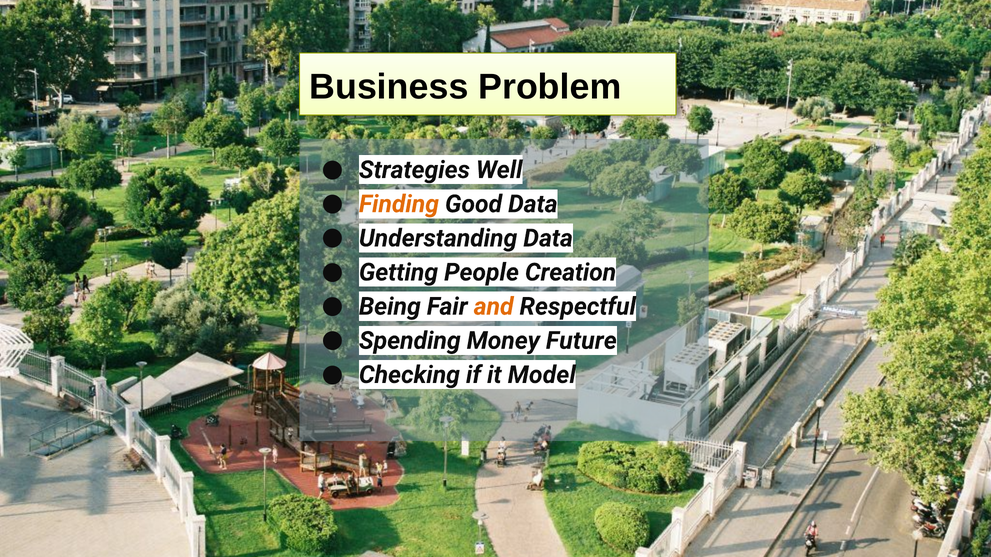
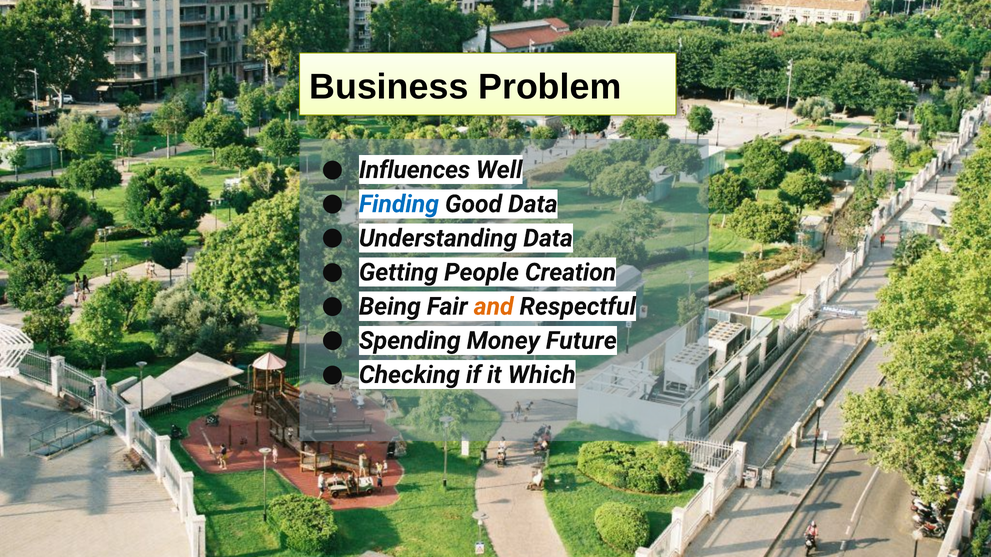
Strategies: Strategies -> Influences
Finding colour: orange -> blue
Model: Model -> Which
